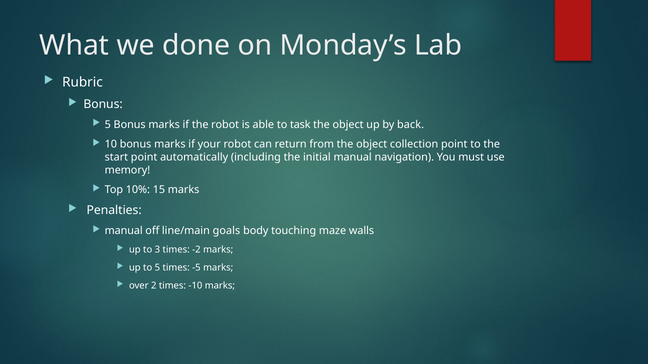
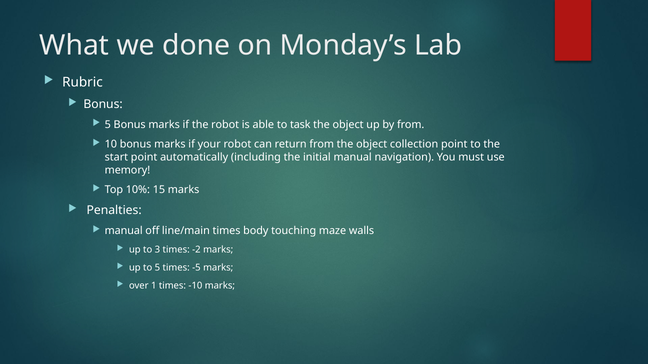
by back: back -> from
line/main goals: goals -> times
2: 2 -> 1
